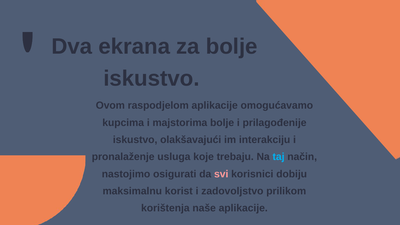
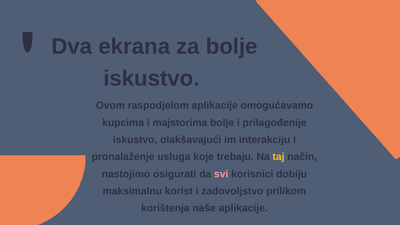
taj colour: light blue -> yellow
